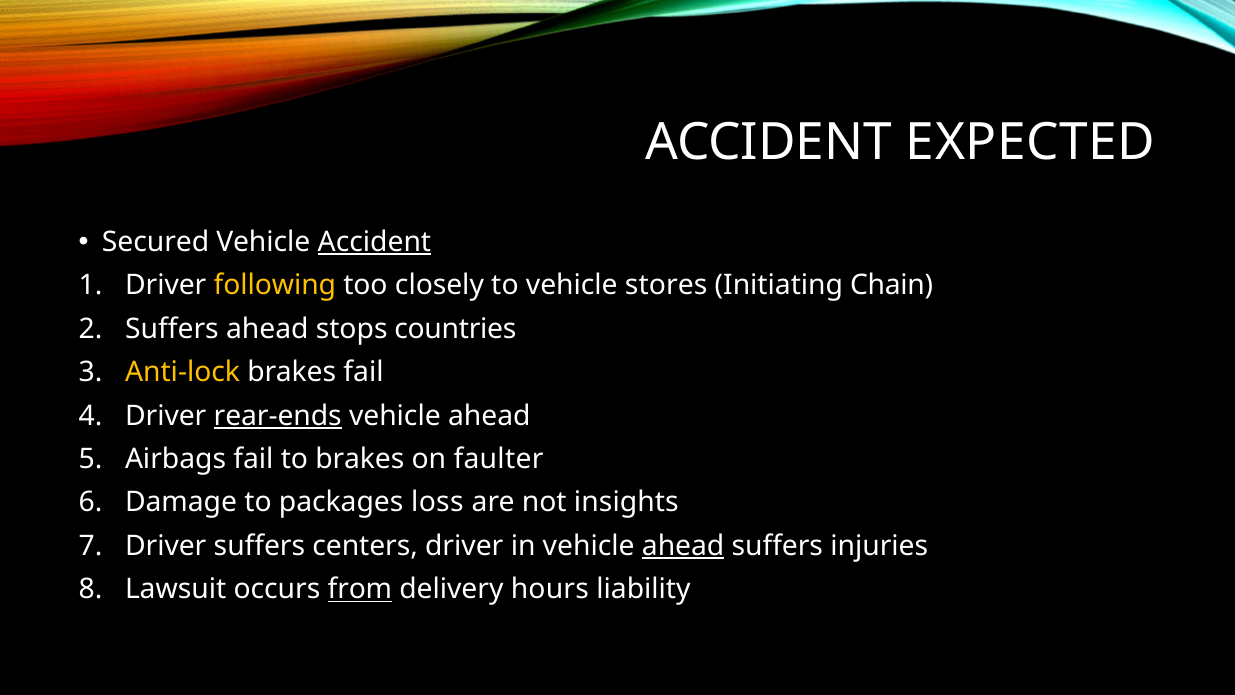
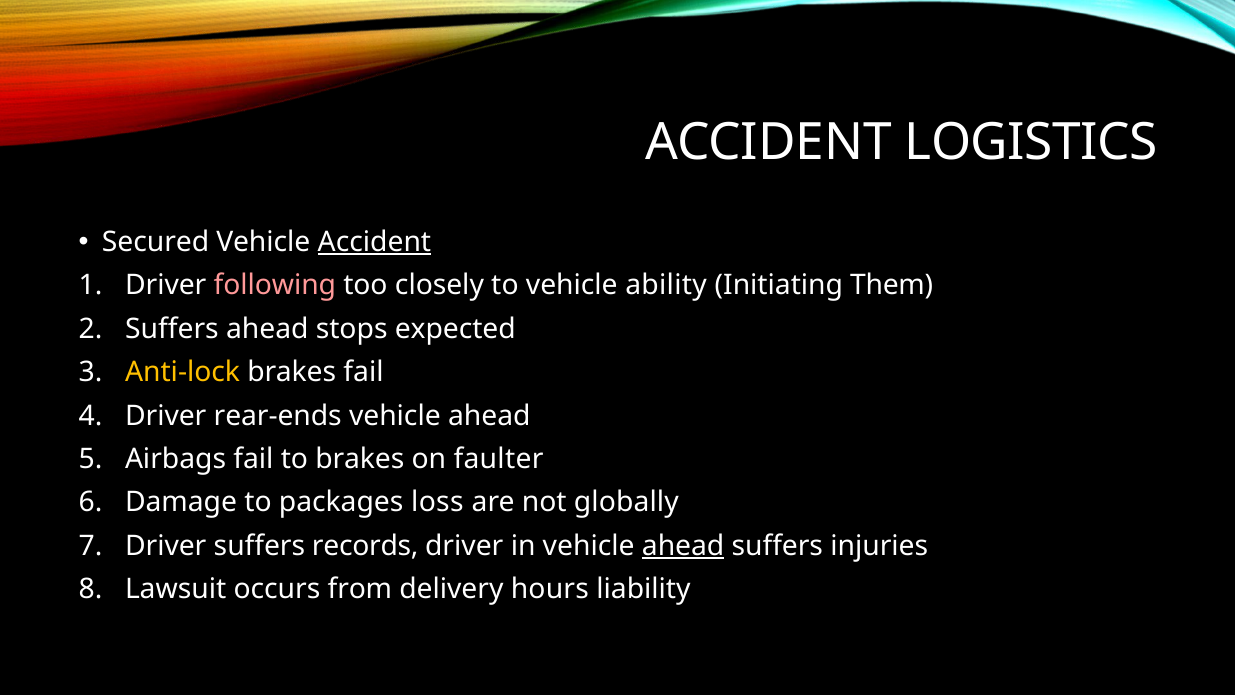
EXPECTED: EXPECTED -> LOGISTICS
following colour: yellow -> pink
stores: stores -> ability
Chain: Chain -> Them
countries: countries -> expected
rear-ends underline: present -> none
insights: insights -> globally
centers: centers -> records
from underline: present -> none
